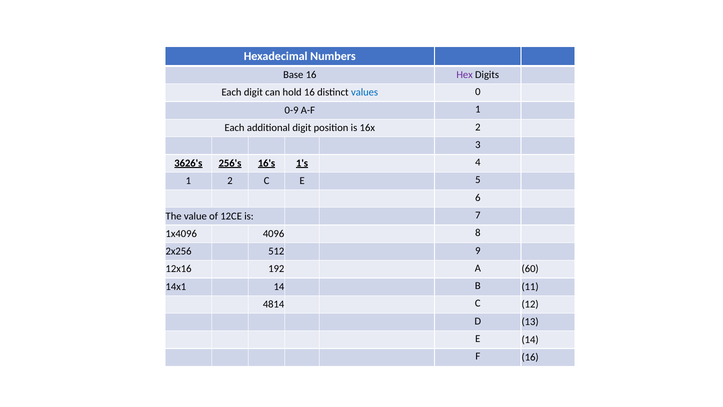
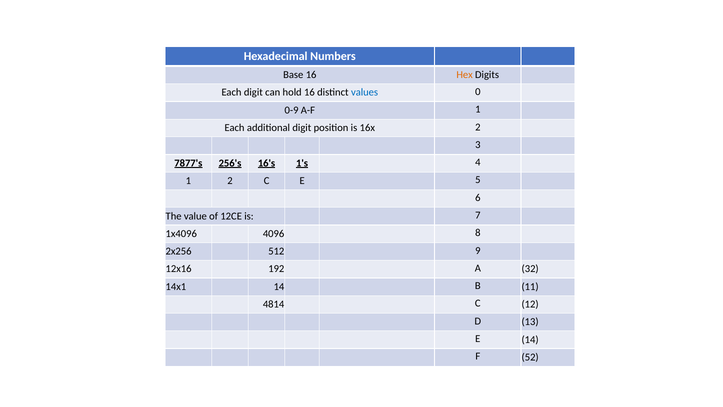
Hex colour: purple -> orange
3626's: 3626's -> 7877's
60: 60 -> 32
F 16: 16 -> 52
